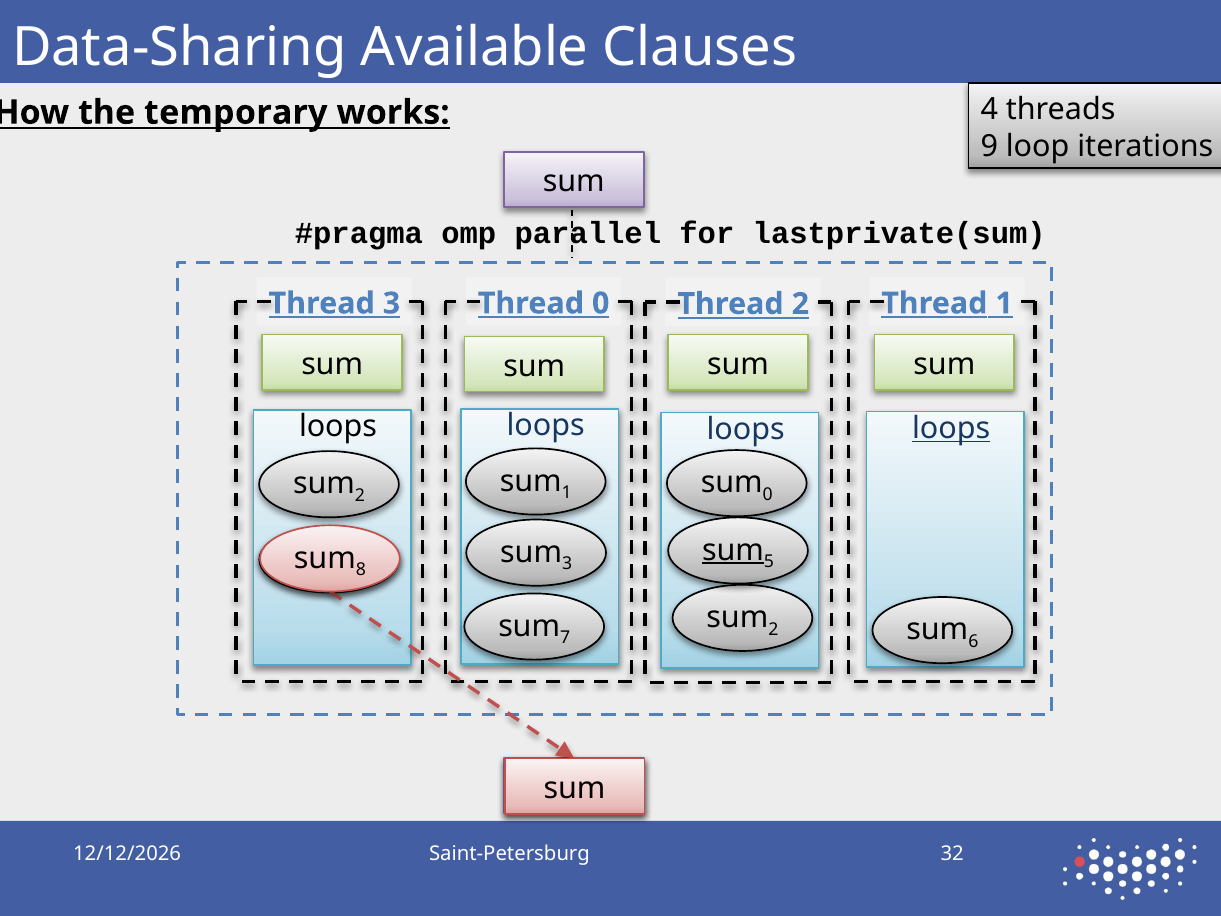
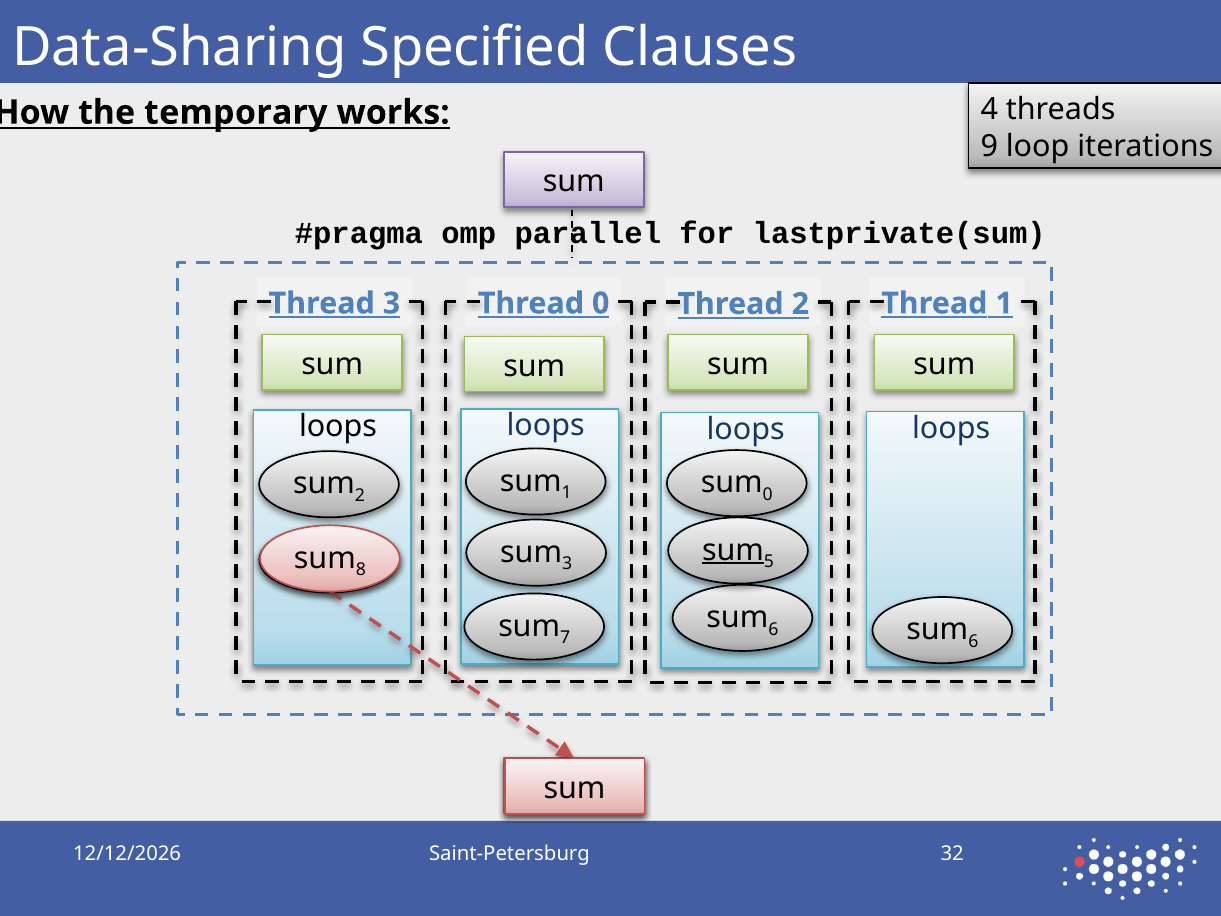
Available: Available -> Specified
loops at (951, 428) underline: present -> none
2 at (773, 629): 2 -> 6
